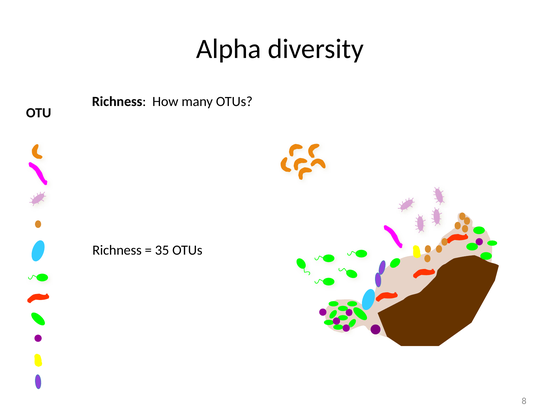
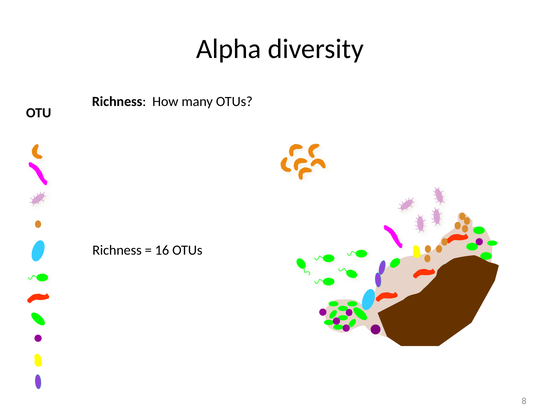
35: 35 -> 16
